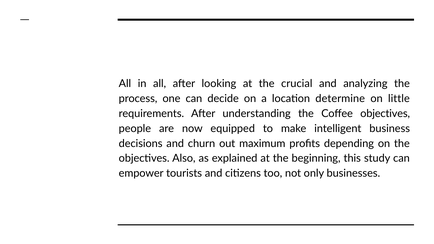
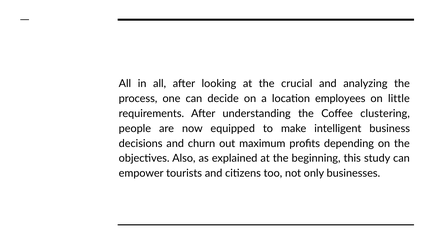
determine: determine -> employees
Coffee objectives: objectives -> clustering
